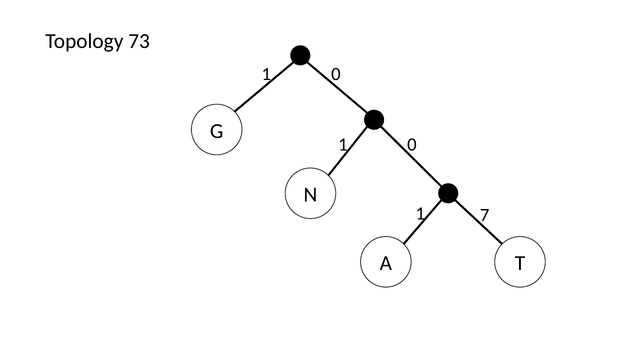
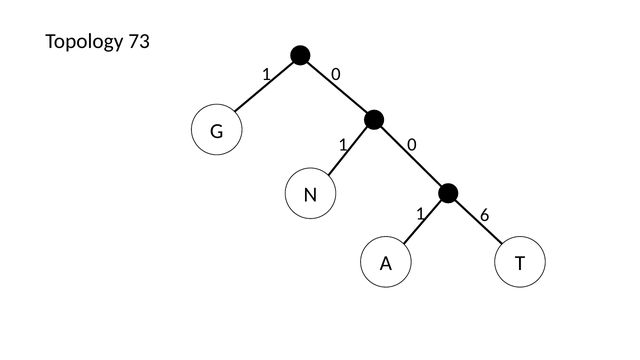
7: 7 -> 6
